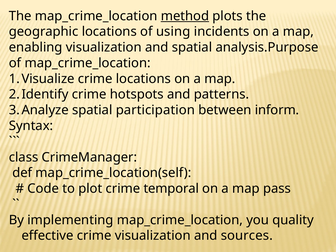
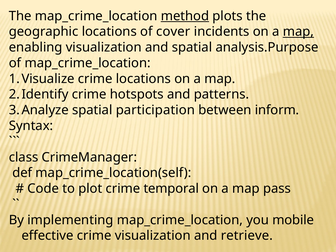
using: using -> cover
map at (298, 32) underline: none -> present
quality: quality -> mobile
sources: sources -> retrieve
